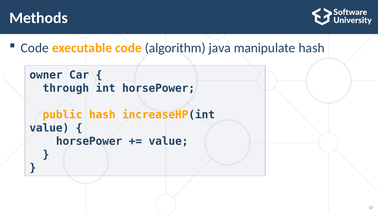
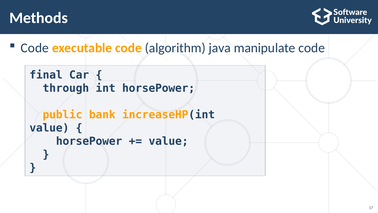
manipulate hash: hash -> code
owner: owner -> final
public hash: hash -> bank
